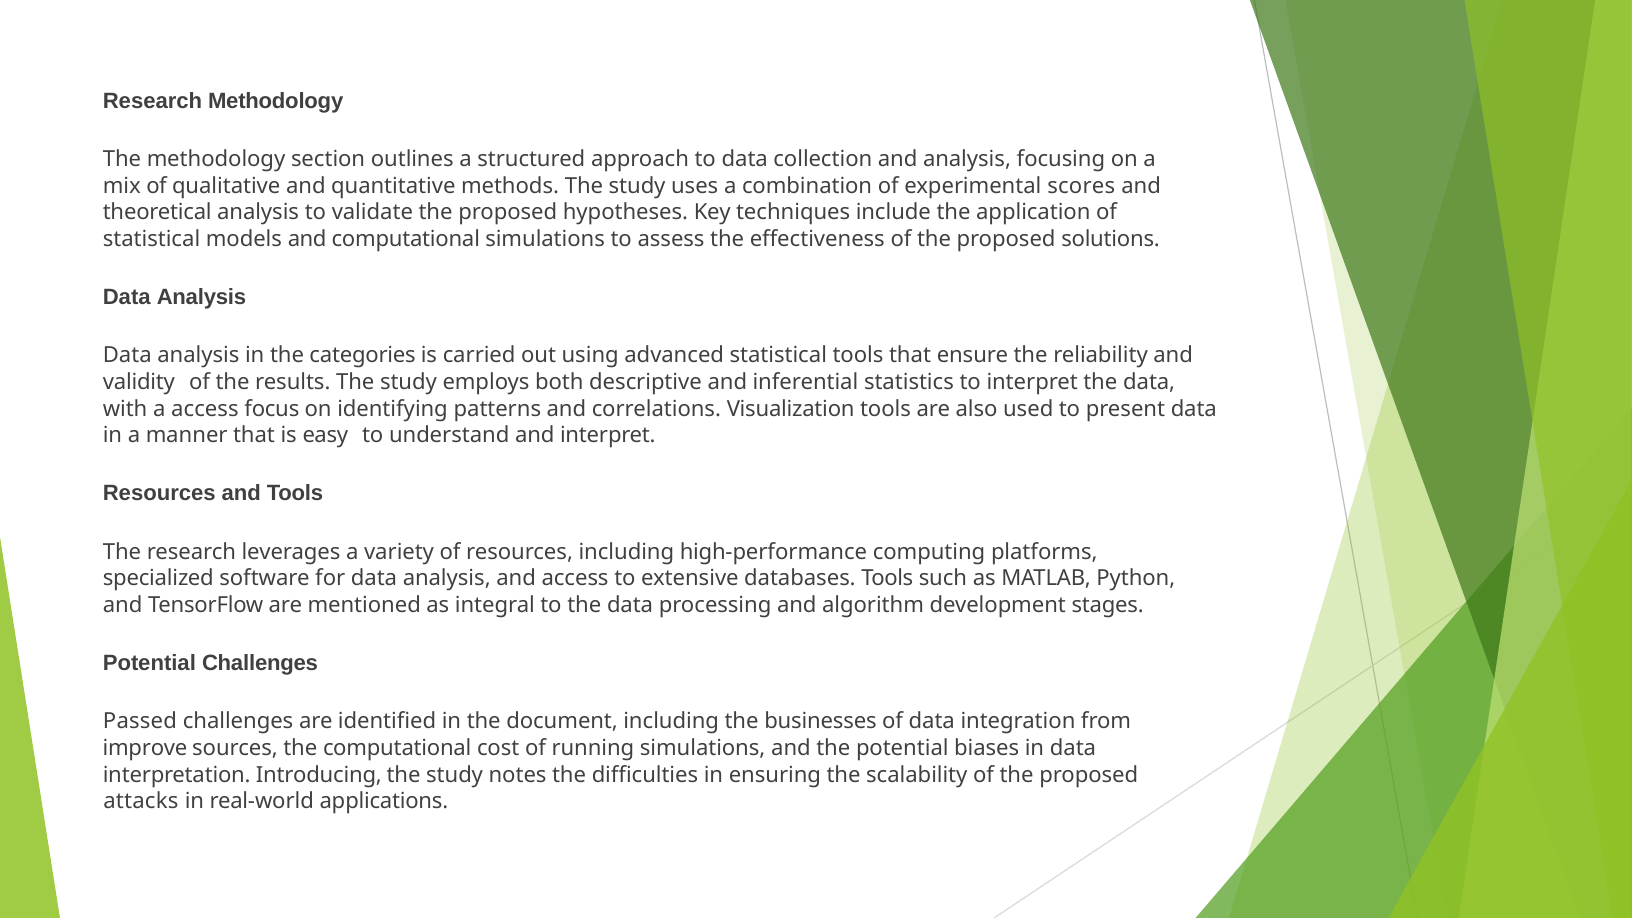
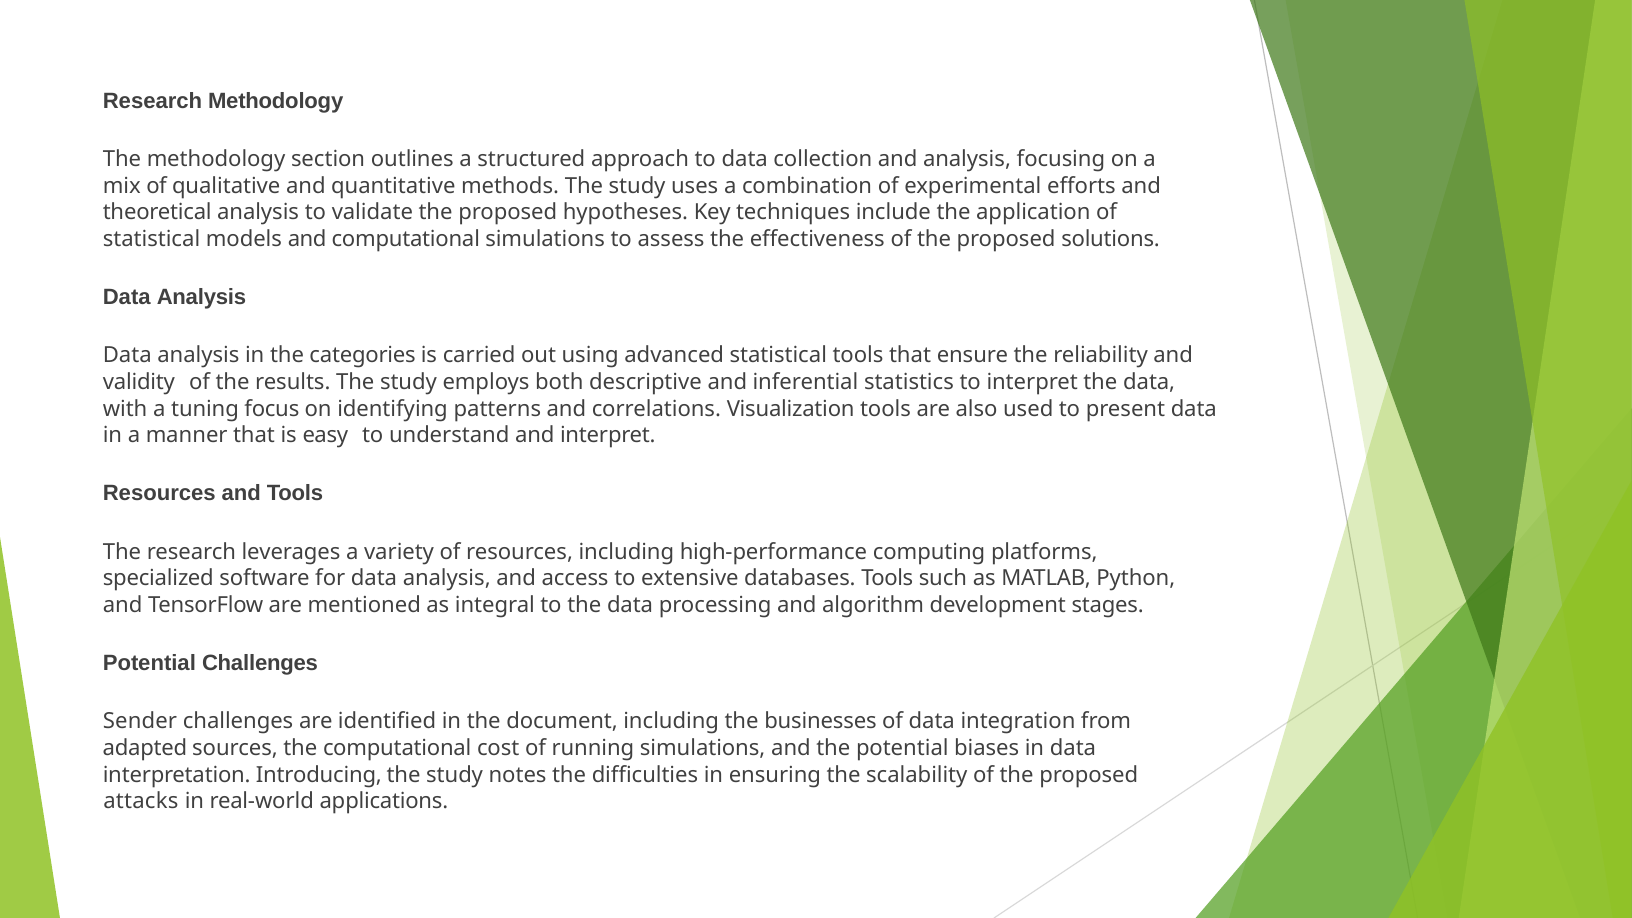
scores: scores -> efforts
a access: access -> tuning
Passed: Passed -> Sender
improve: improve -> adapted
